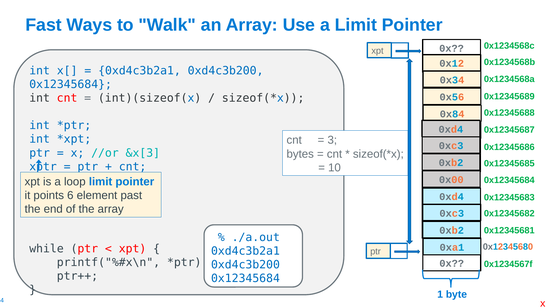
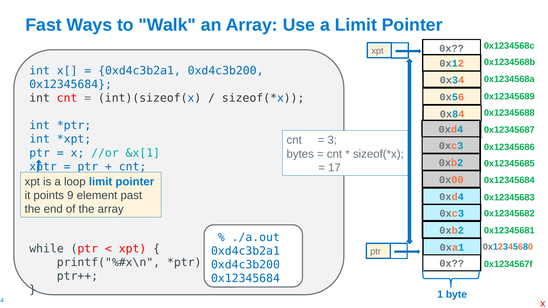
&x[3: &x[3 -> &x[1
10: 10 -> 17
6: 6 -> 9
